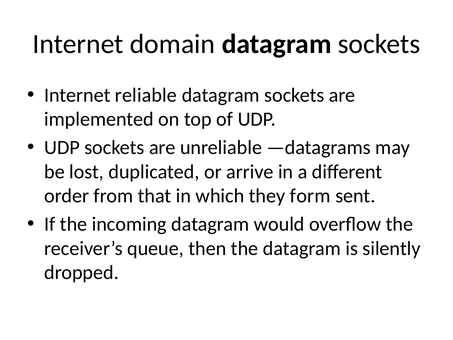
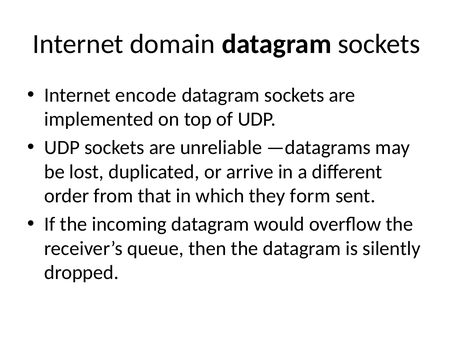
reliable: reliable -> encode
